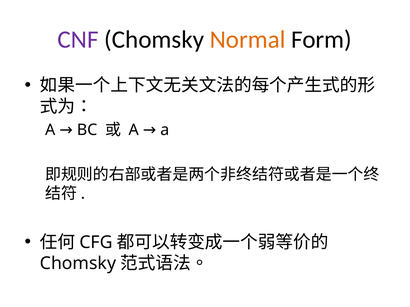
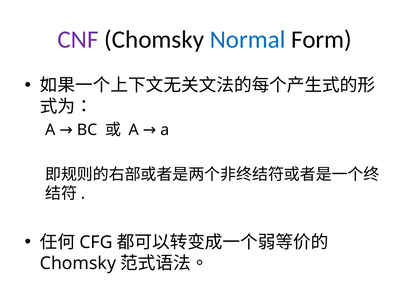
Normal colour: orange -> blue
